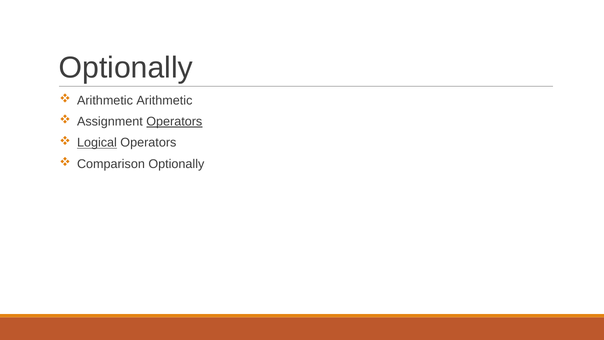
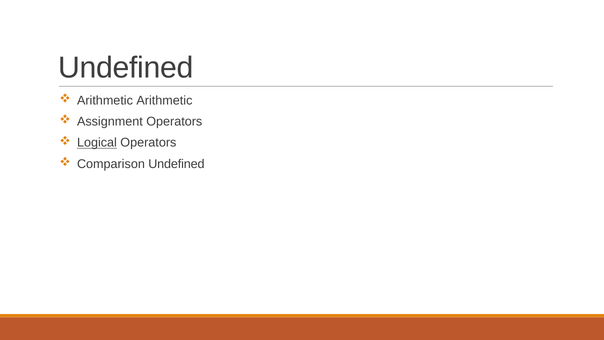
Optionally at (126, 68): Optionally -> Undefined
Operators at (174, 122) underline: present -> none
Comparison Optionally: Optionally -> Undefined
